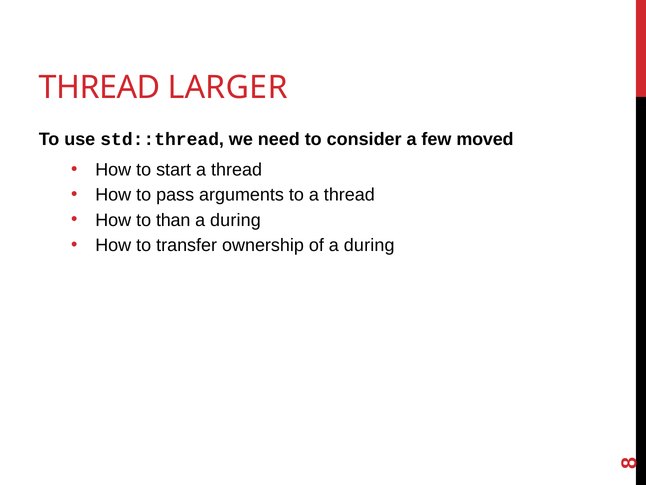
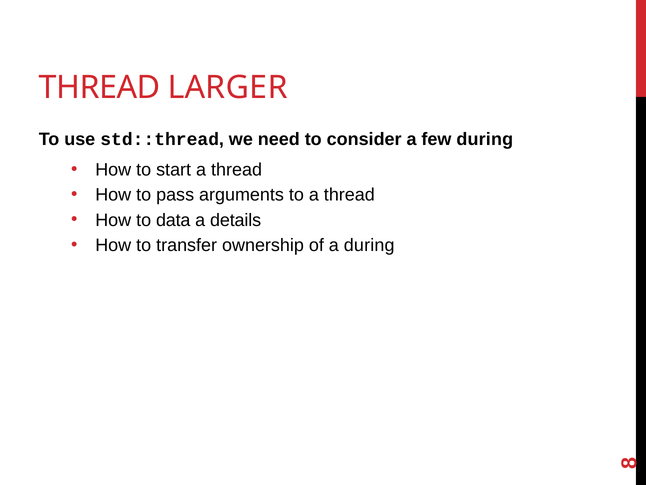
few moved: moved -> during
than: than -> data
during at (235, 220): during -> details
